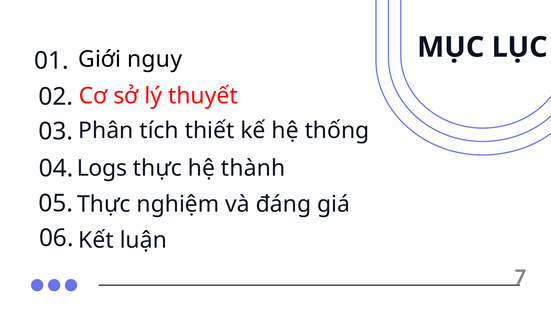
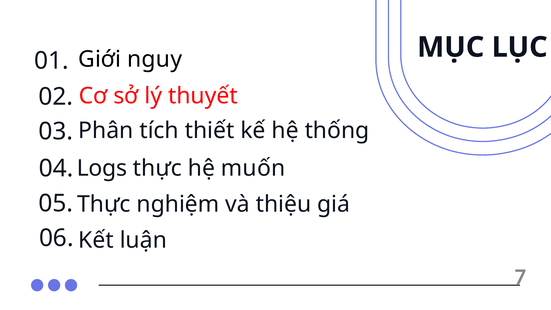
thành: thành -> muốn
đáng: đáng -> thiệu
